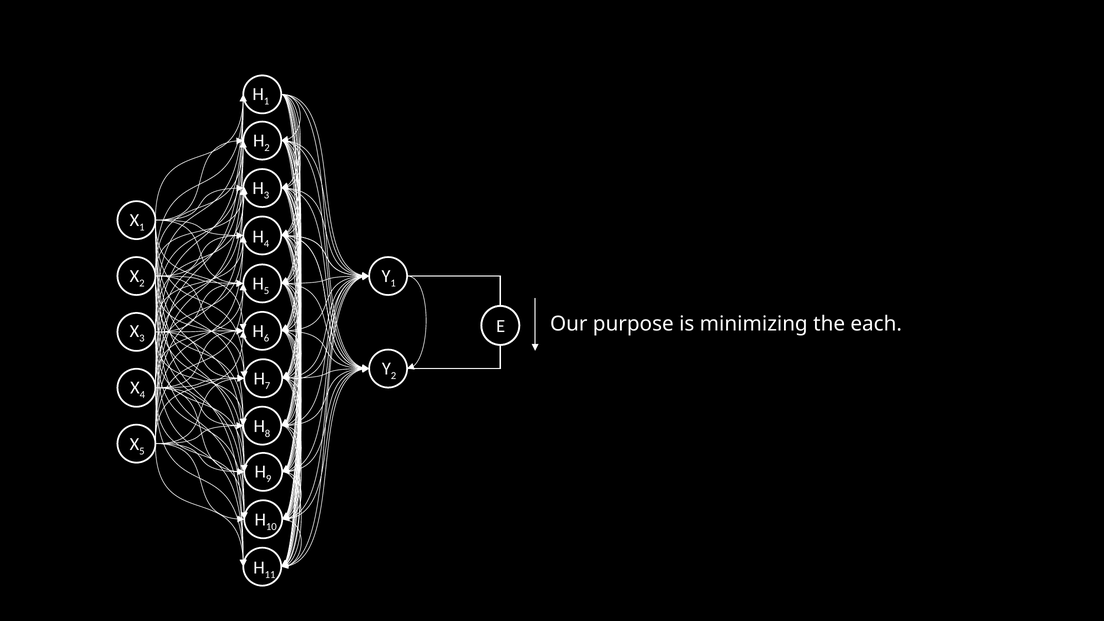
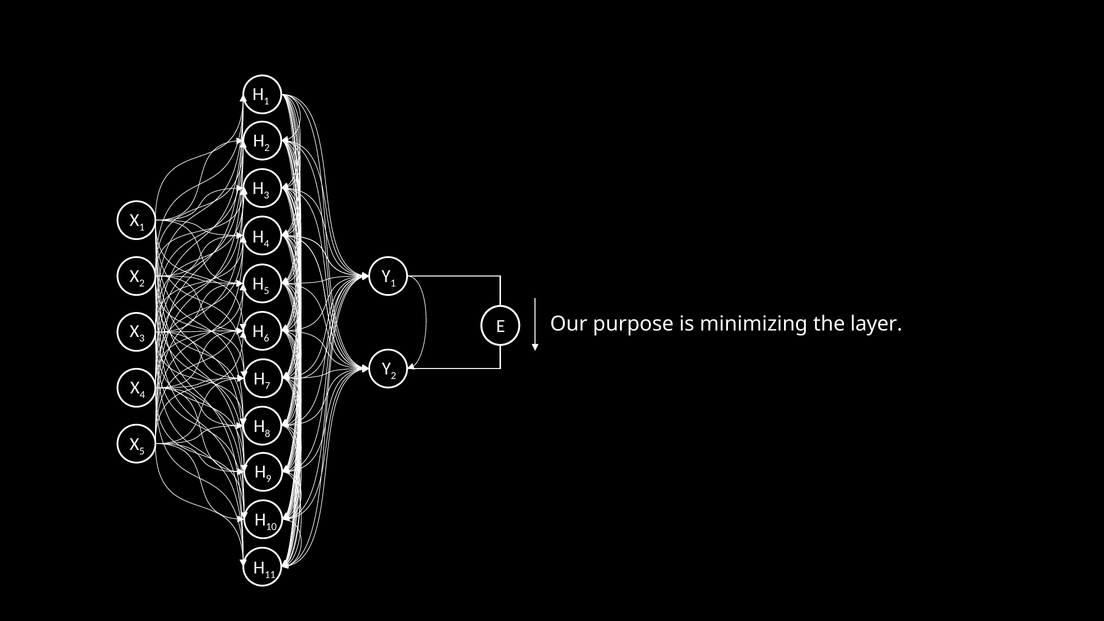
each: each -> layer
